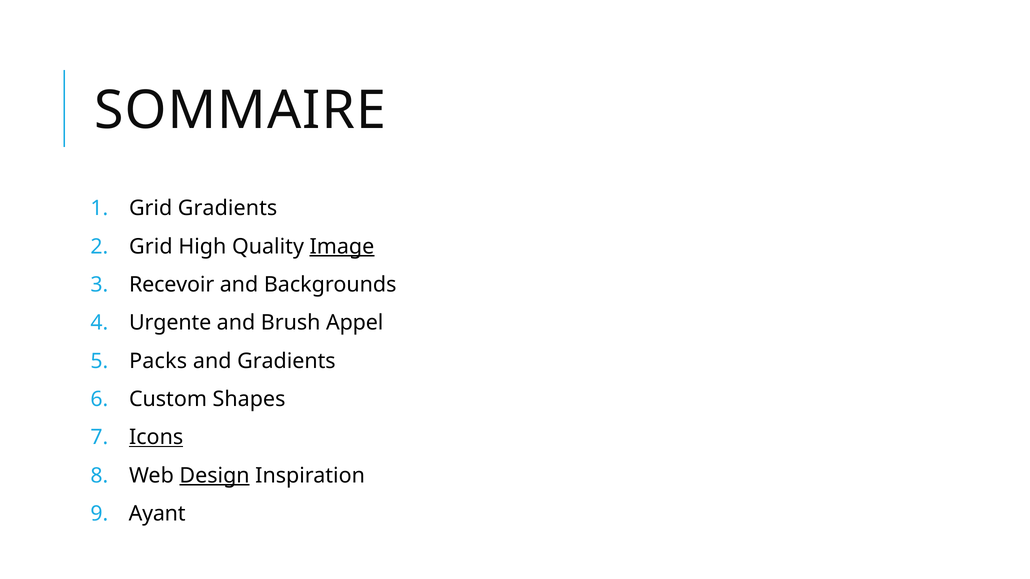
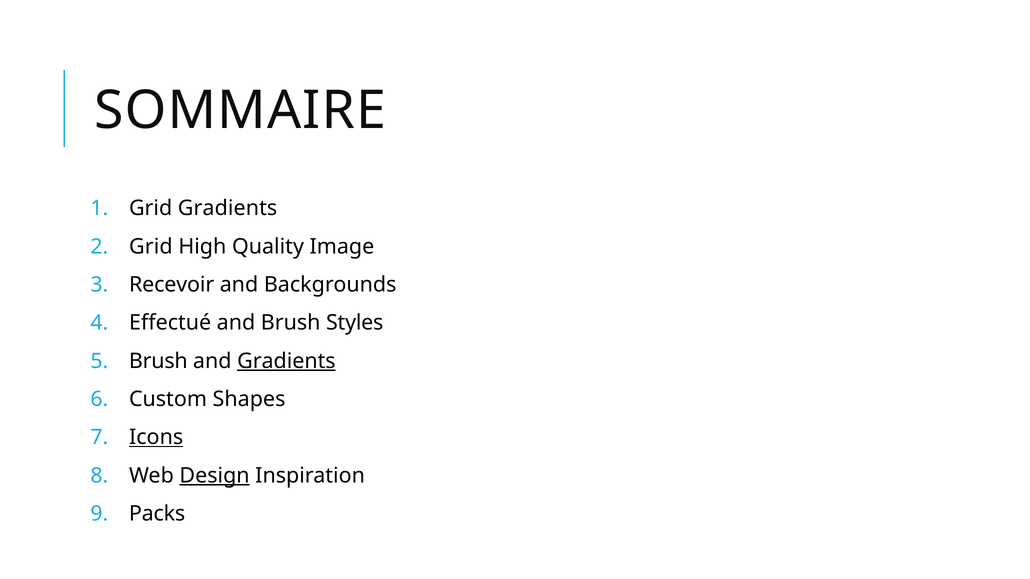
Image underline: present -> none
Urgente: Urgente -> Effectué
Appel: Appel -> Styles
Packs at (158, 361): Packs -> Brush
Gradients at (286, 361) underline: none -> present
Ayant: Ayant -> Packs
